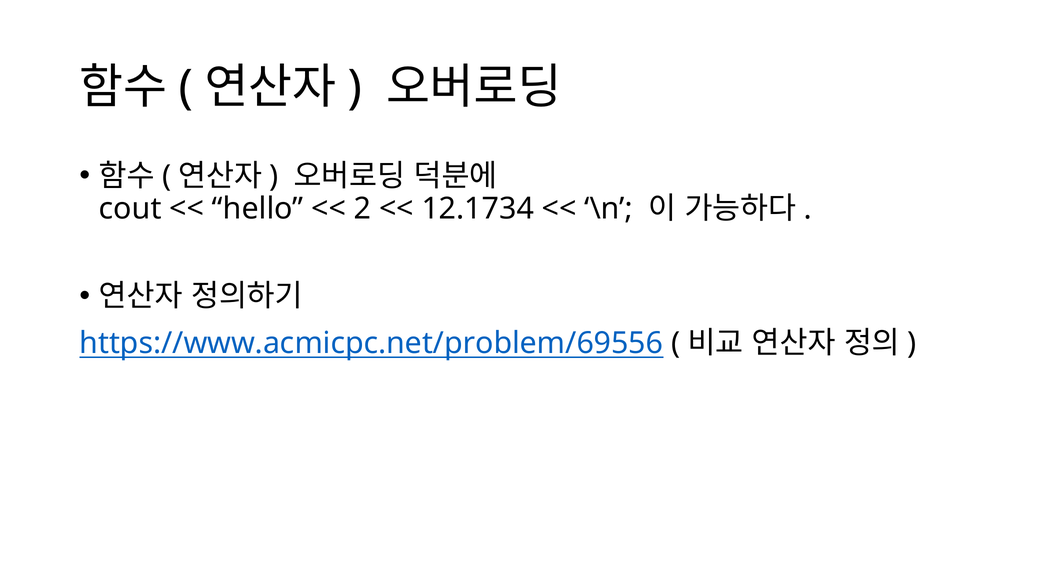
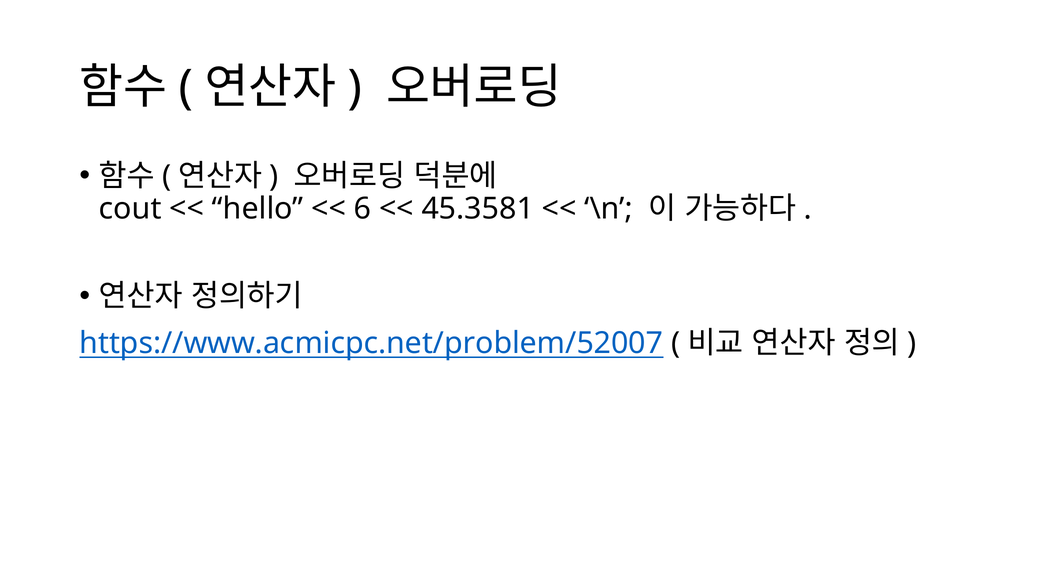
2: 2 -> 6
12.1734: 12.1734 -> 45.3581
https://www.acmicpc.net/problem/69556: https://www.acmicpc.net/problem/69556 -> https://www.acmicpc.net/problem/52007
